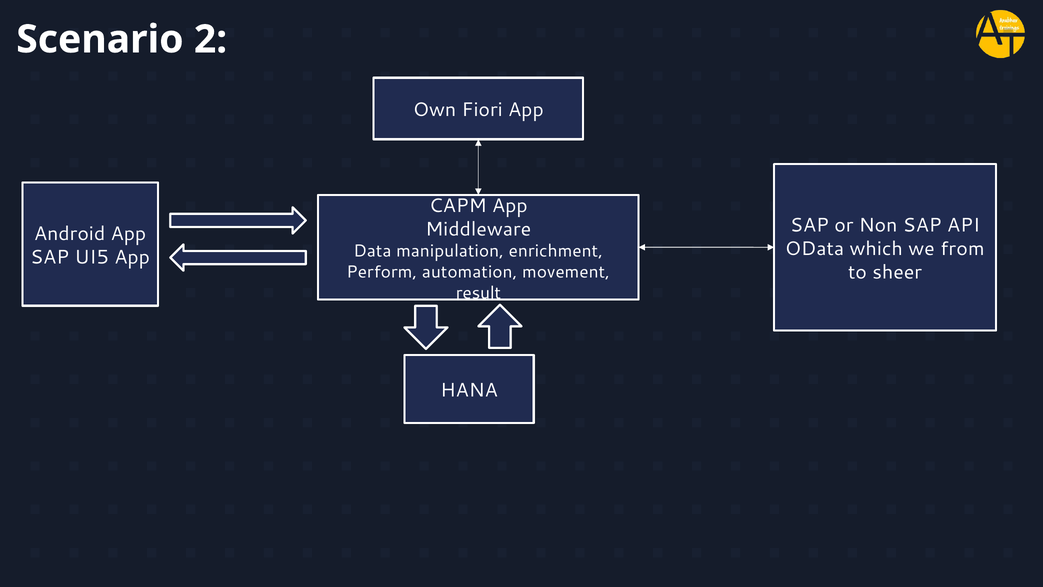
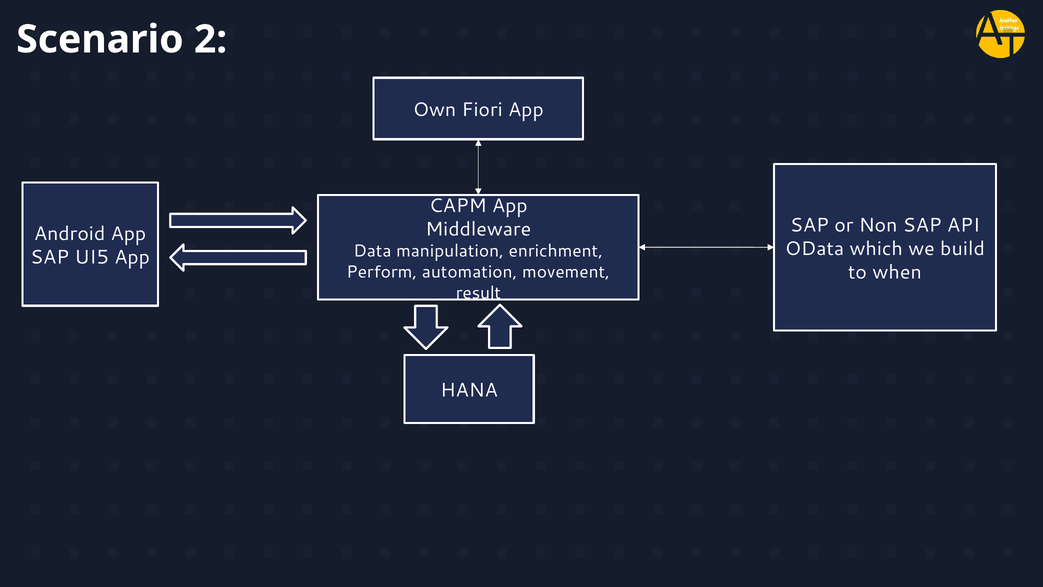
from: from -> build
sheer: sheer -> when
